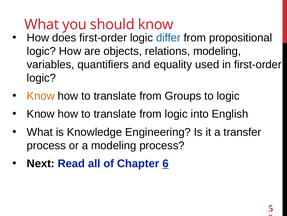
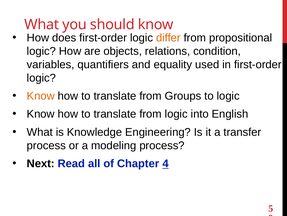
differ colour: blue -> orange
relations modeling: modeling -> condition
6: 6 -> 4
